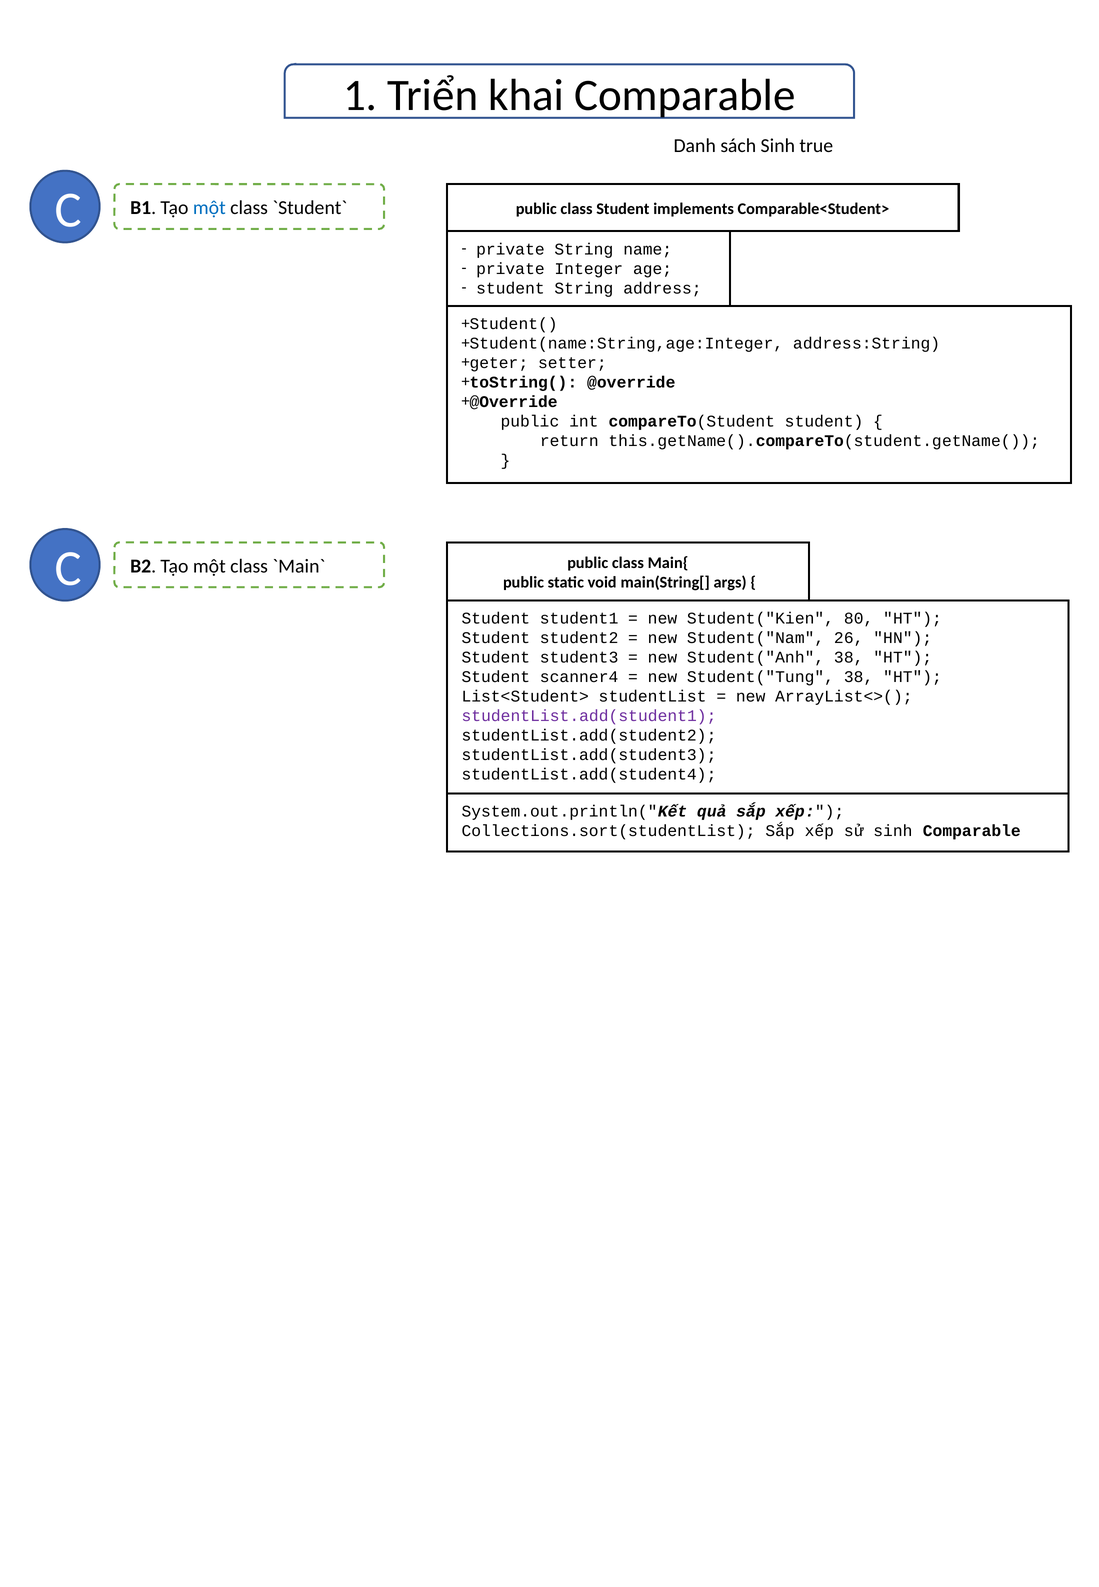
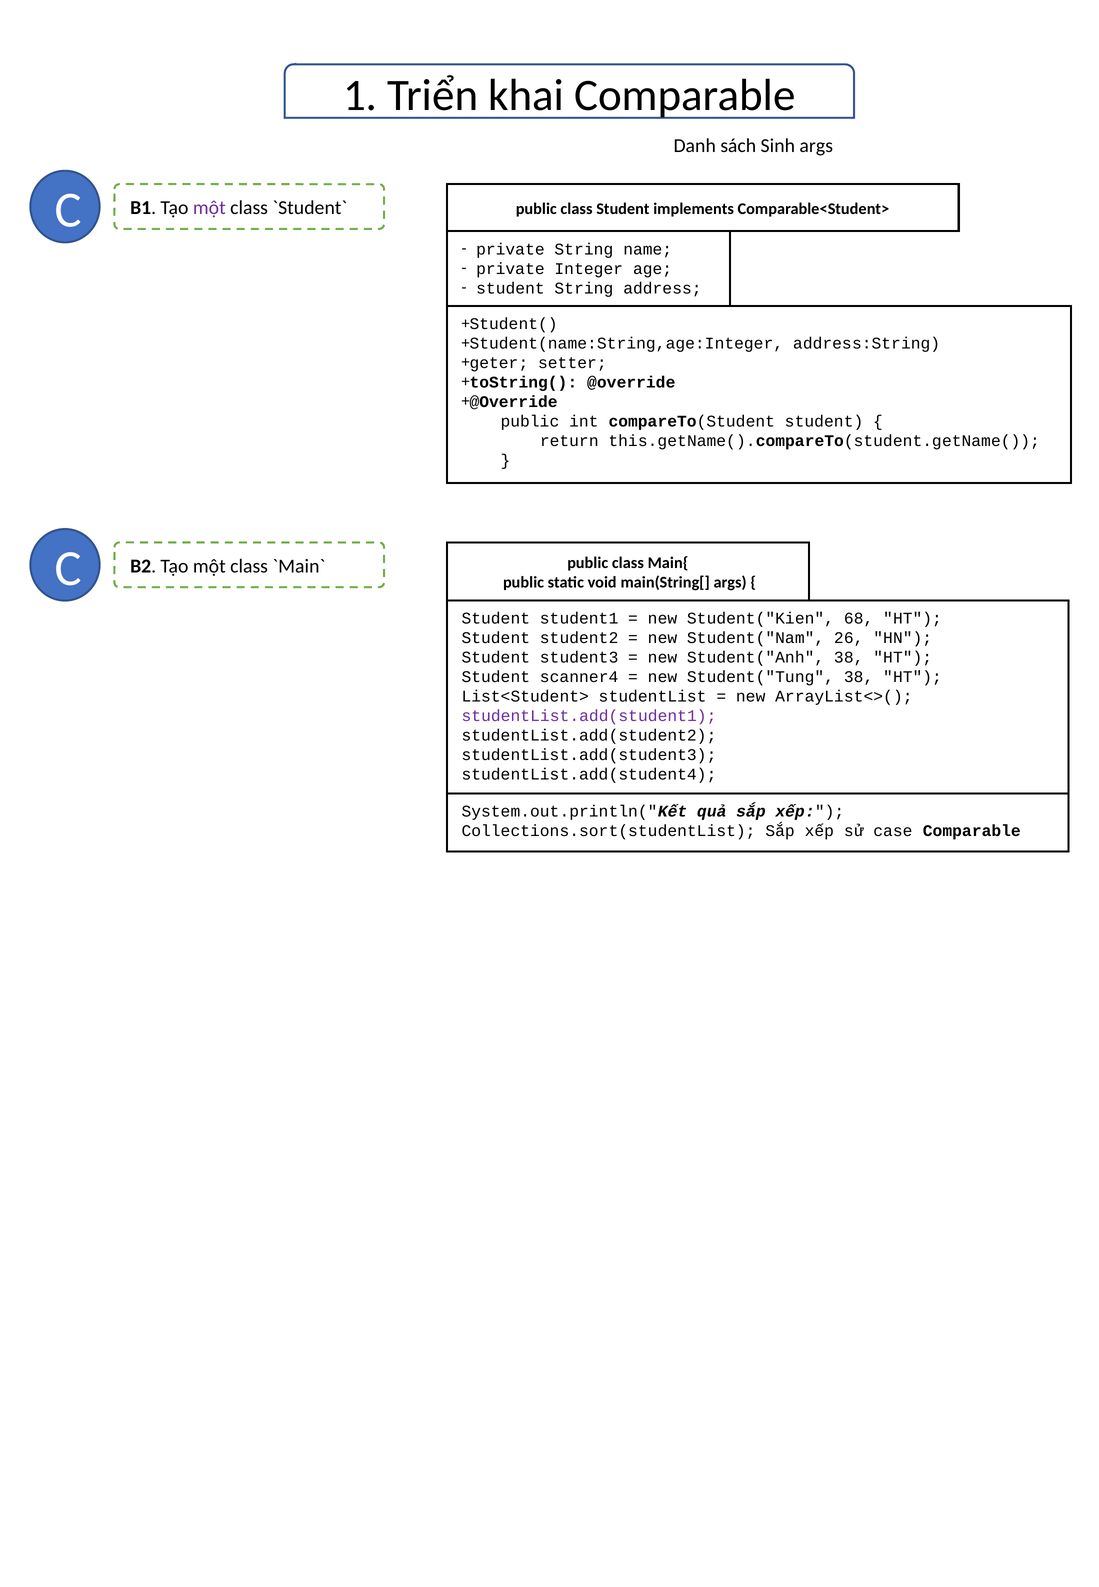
Sinh true: true -> args
một at (209, 208) colour: blue -> purple
80: 80 -> 68
sử sinh: sinh -> case
